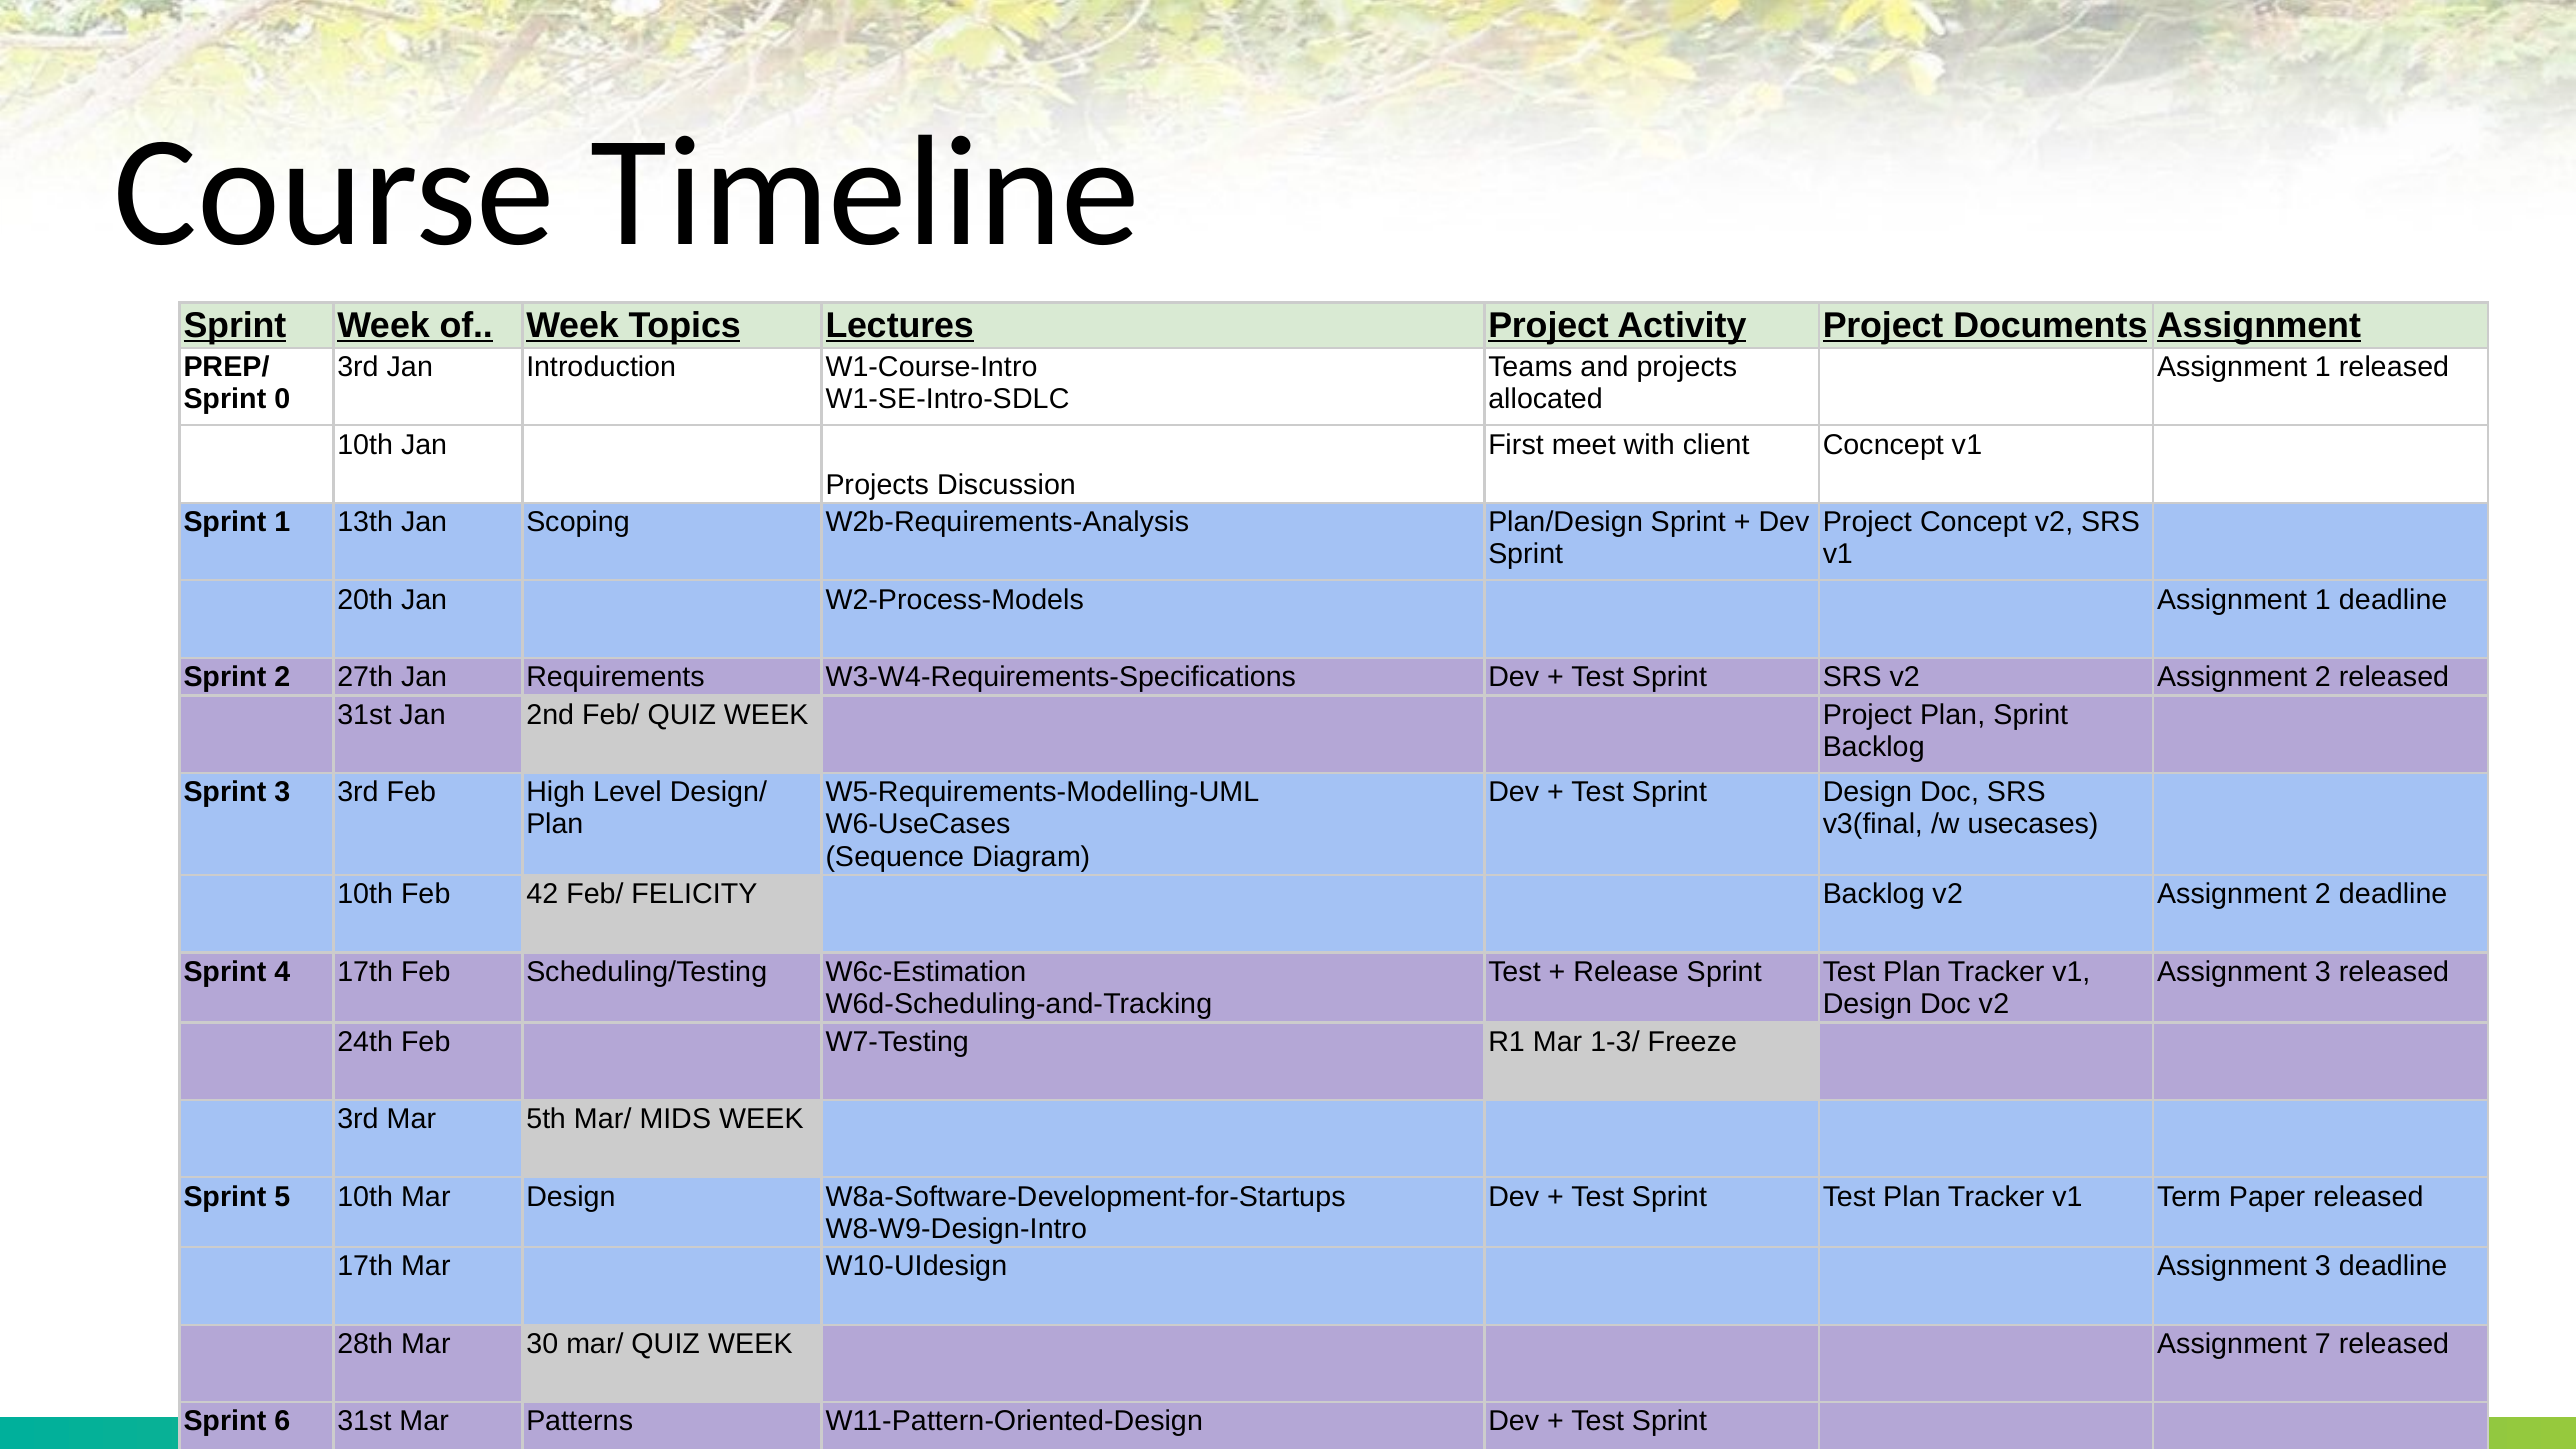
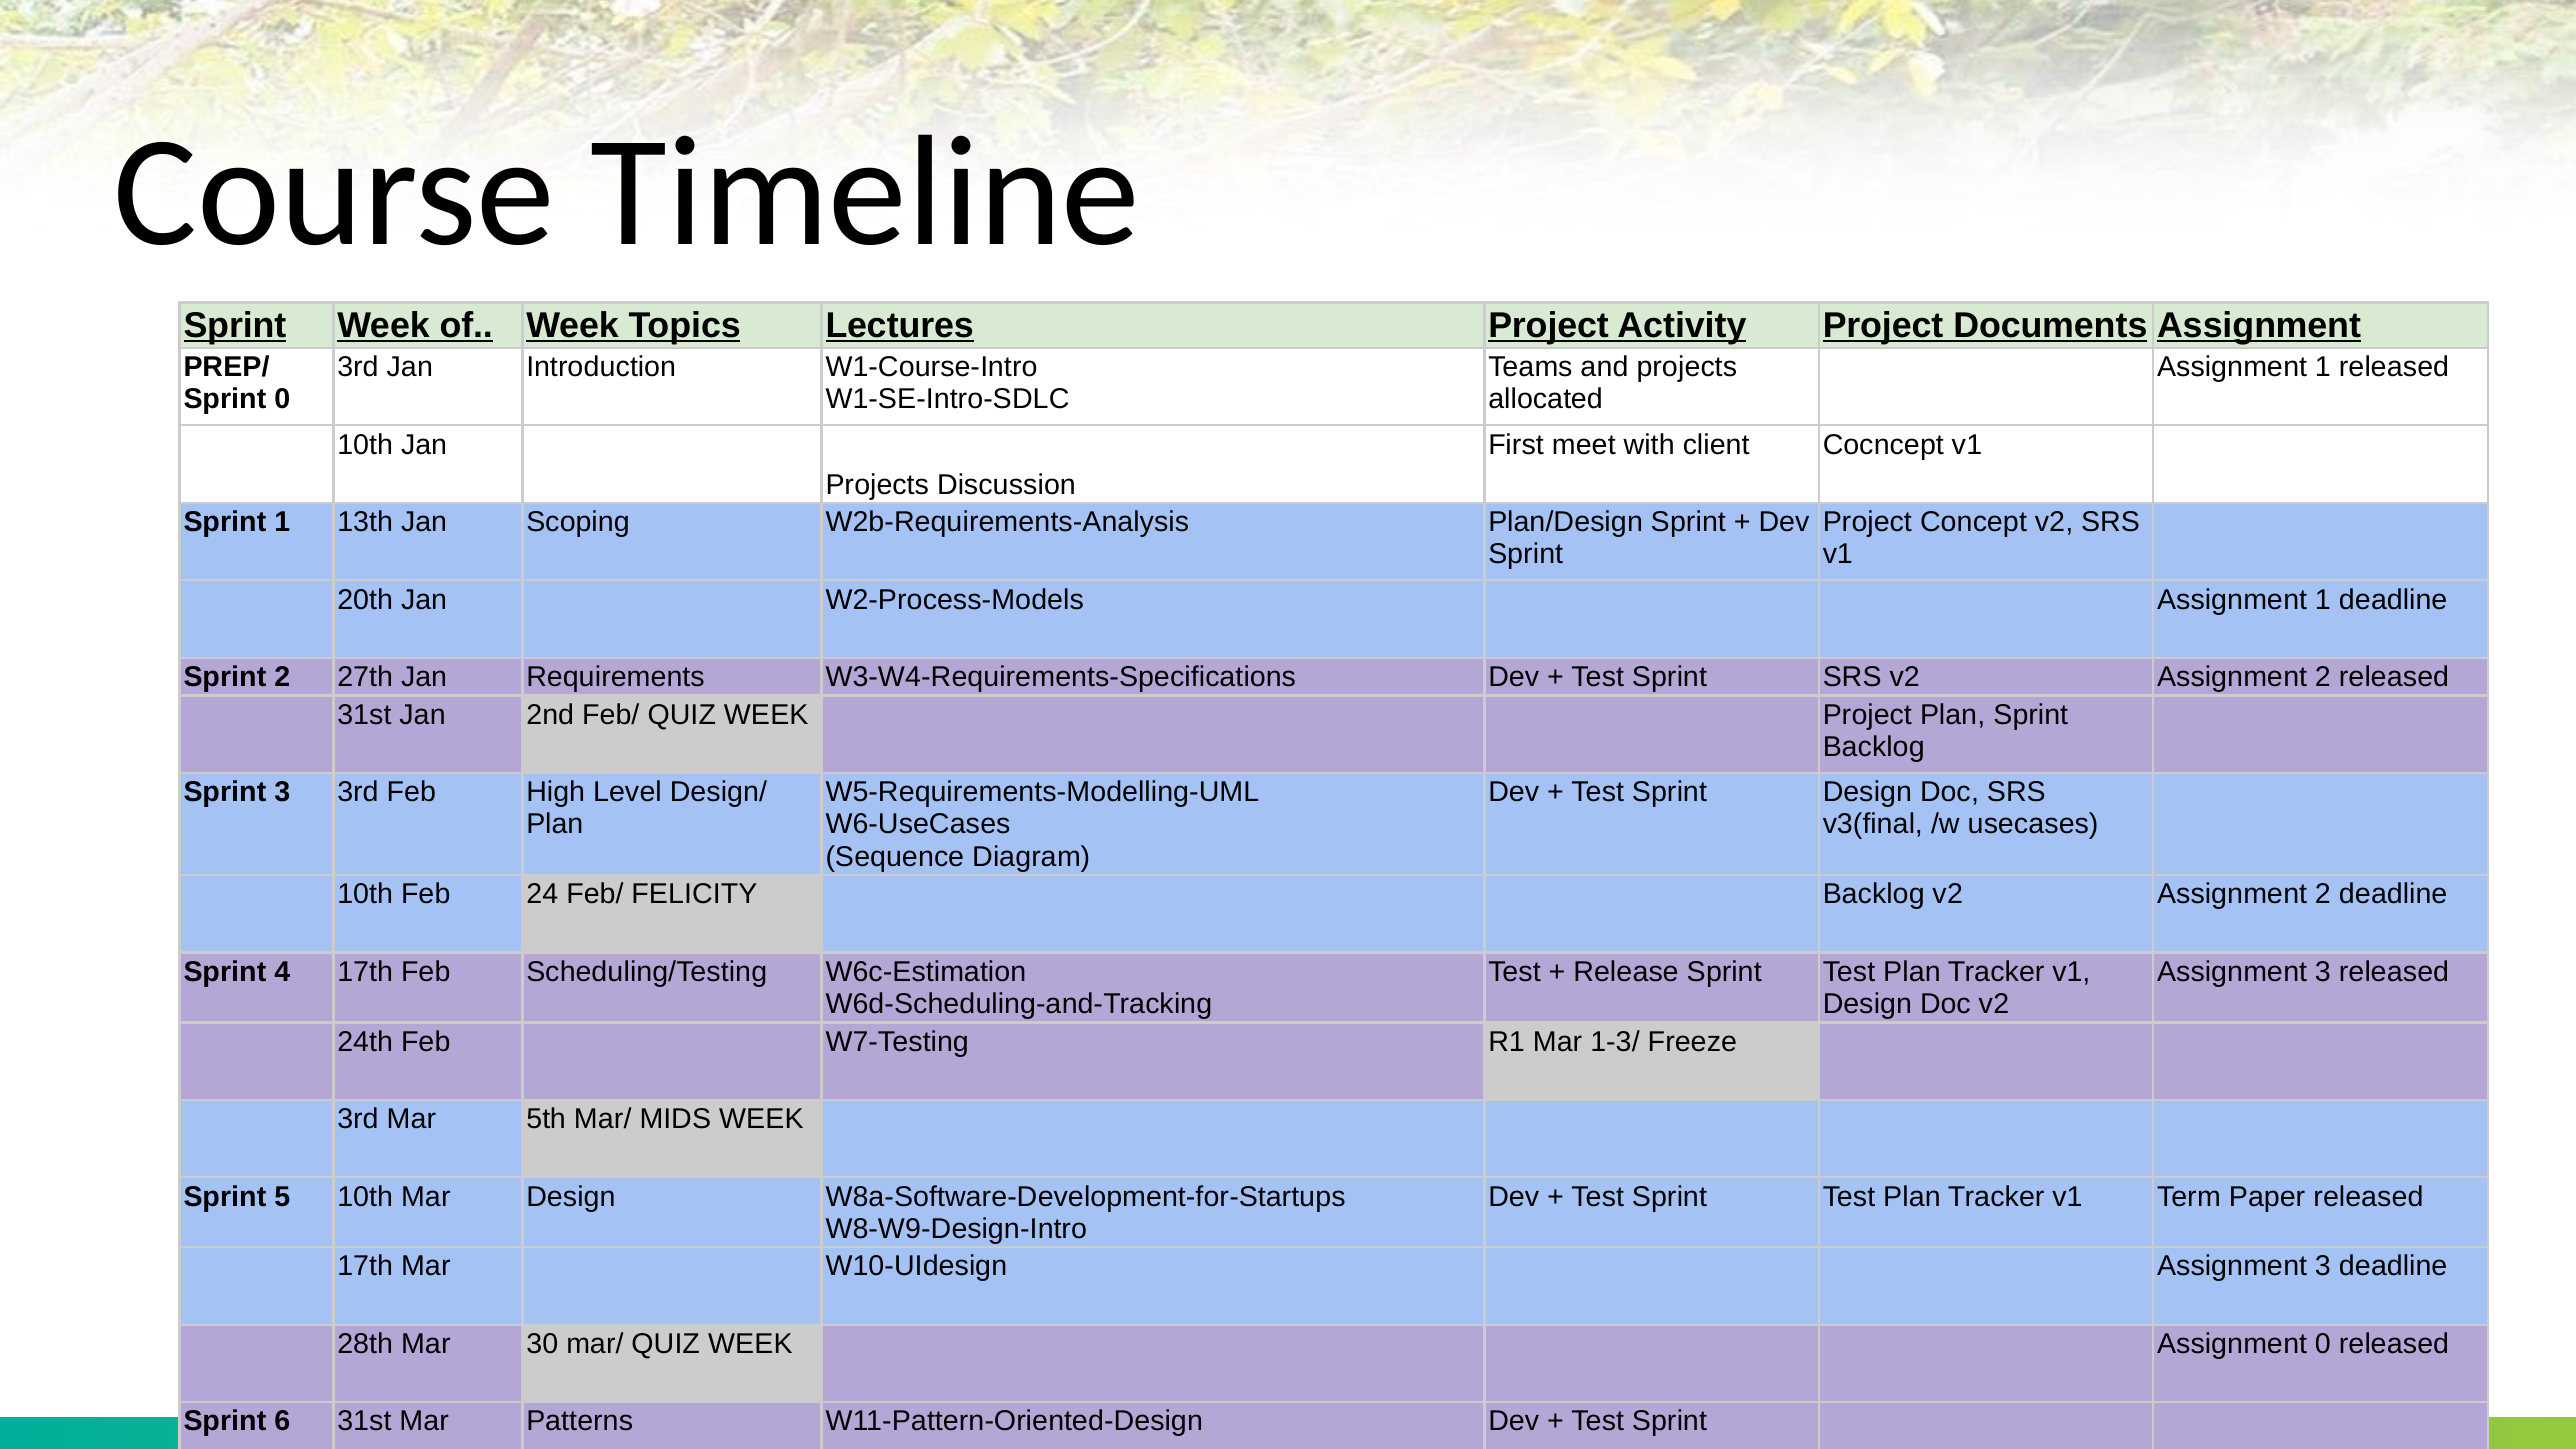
42: 42 -> 24
Assignment 7: 7 -> 0
